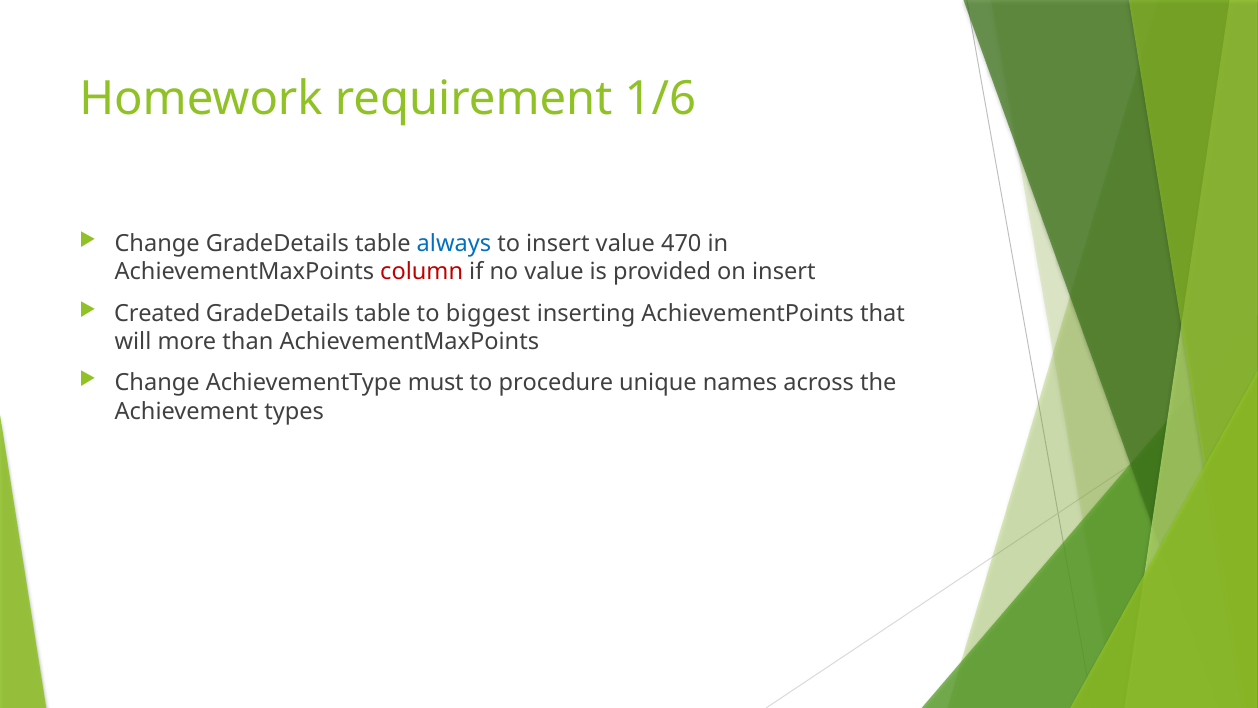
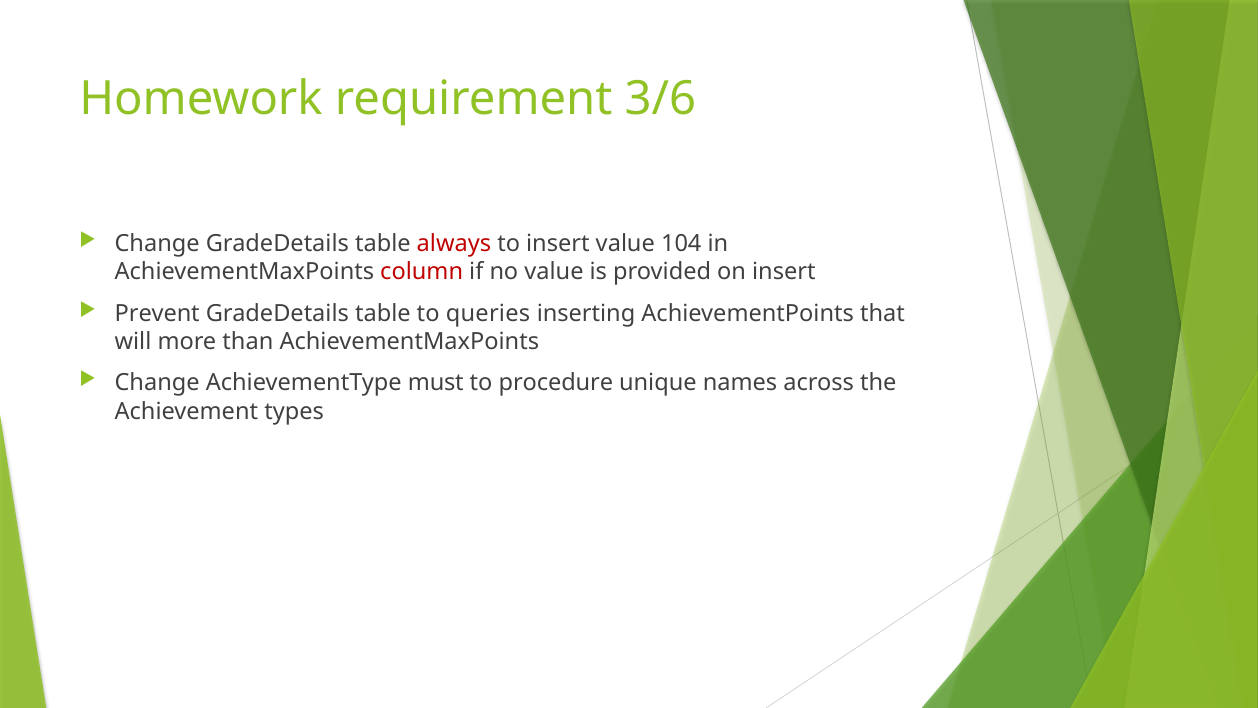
1/6: 1/6 -> 3/6
always colour: blue -> red
470: 470 -> 104
Created: Created -> Prevent
biggest: biggest -> queries
